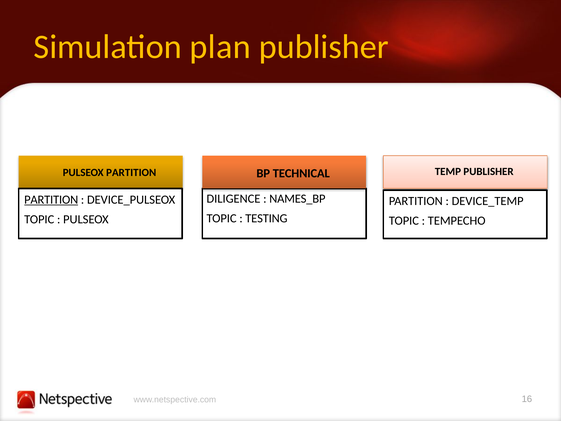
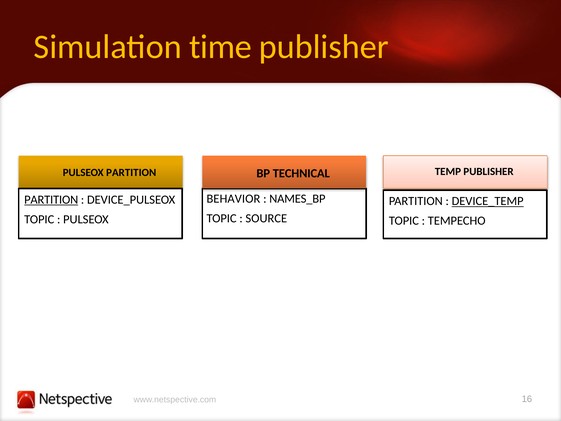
plan: plan -> time
DILIGENCE: DILIGENCE -> BEHAVIOR
DEVICE_TEMP underline: none -> present
TESTING: TESTING -> SOURCE
